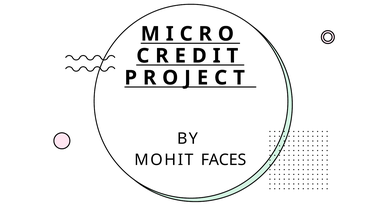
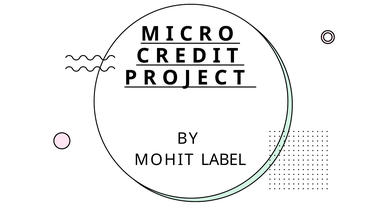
FACES: FACES -> LABEL
